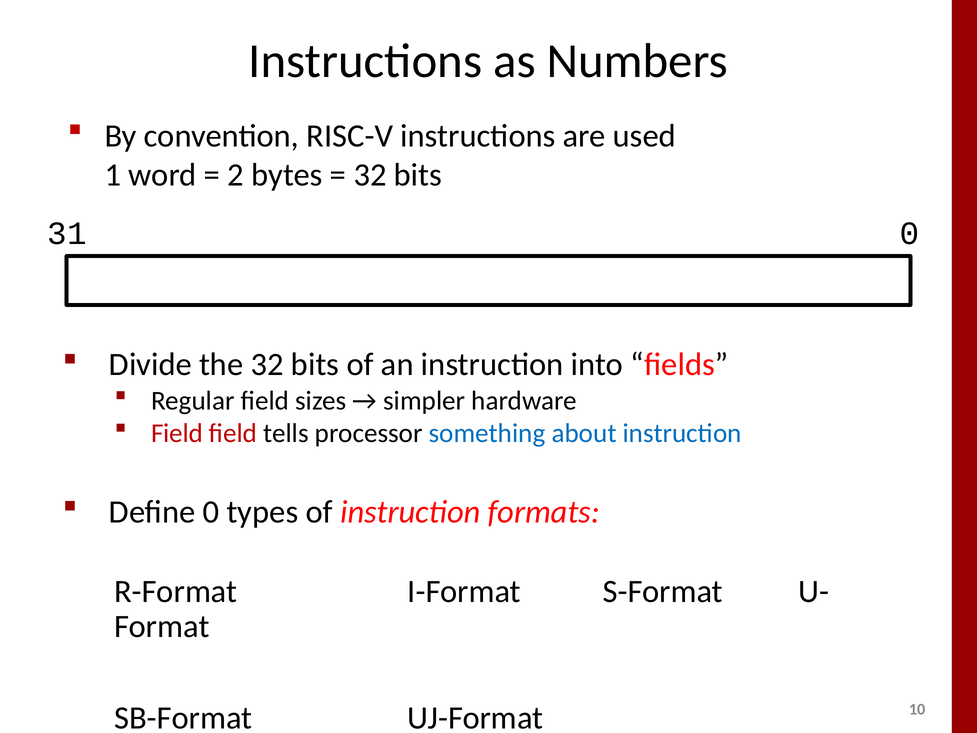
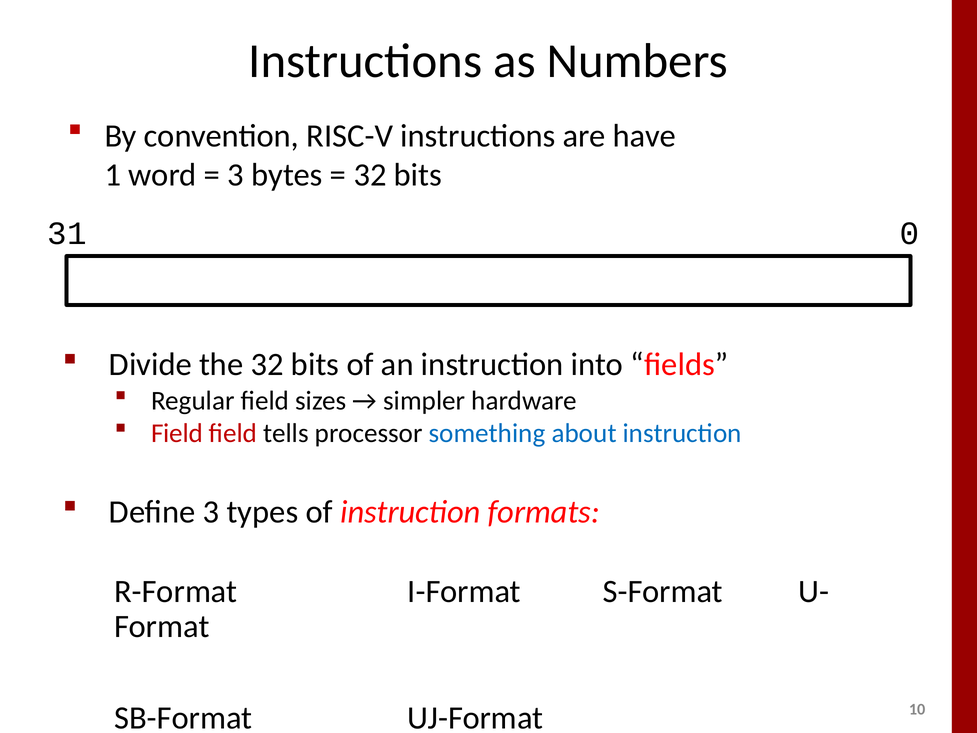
used: used -> have
2 at (236, 175): 2 -> 3
Define 0: 0 -> 3
